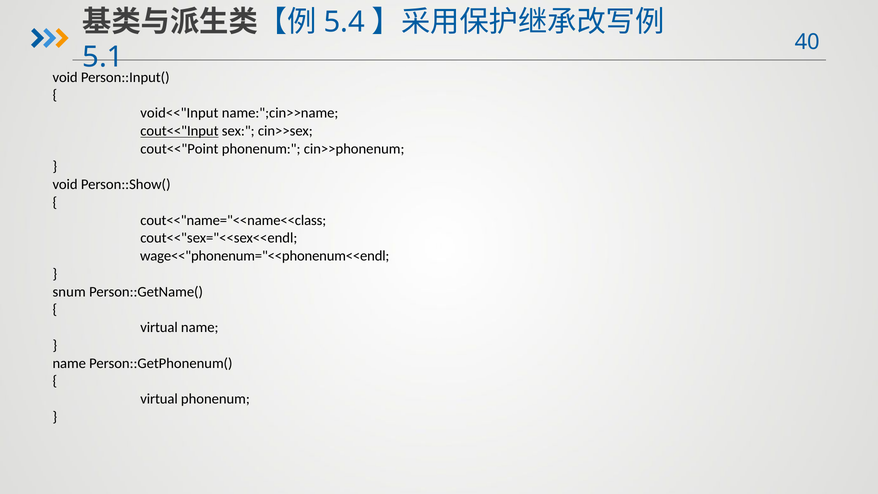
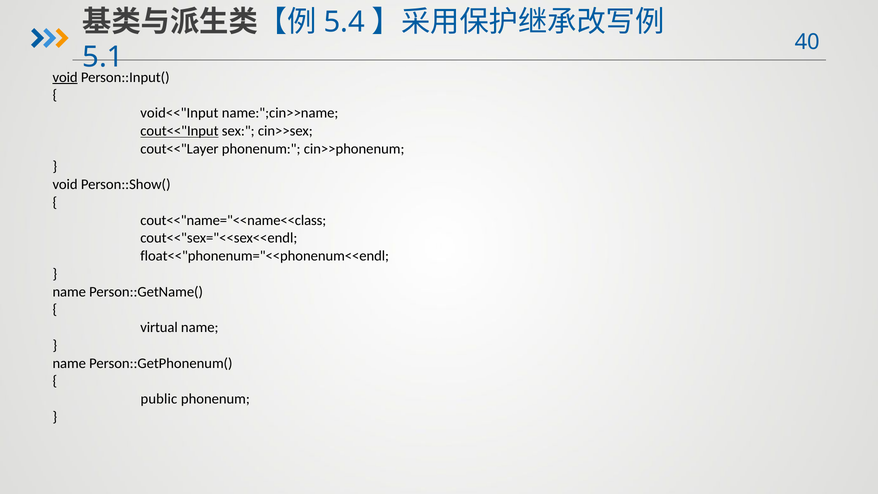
void at (65, 77) underline: none -> present
cout<<"Point: cout<<"Point -> cout<<"Layer
wage<<"phonenum="<<phonenum<<endl: wage<<"phonenum="<<phonenum<<endl -> float<<"phonenum="<<phonenum<<endl
snum at (69, 292): snum -> name
virtual at (159, 399): virtual -> public
